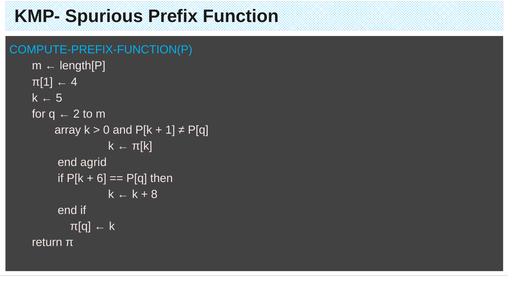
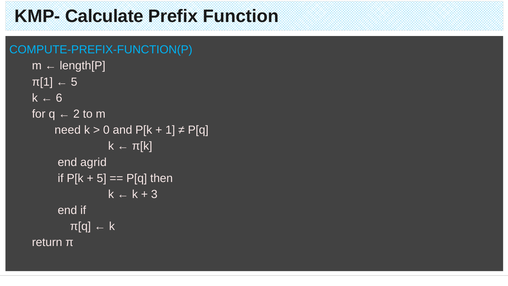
Spurious: Spurious -> Calculate
4 at (74, 82): 4 -> 5
5: 5 -> 6
array: array -> need
6 at (102, 178): 6 -> 5
8: 8 -> 3
